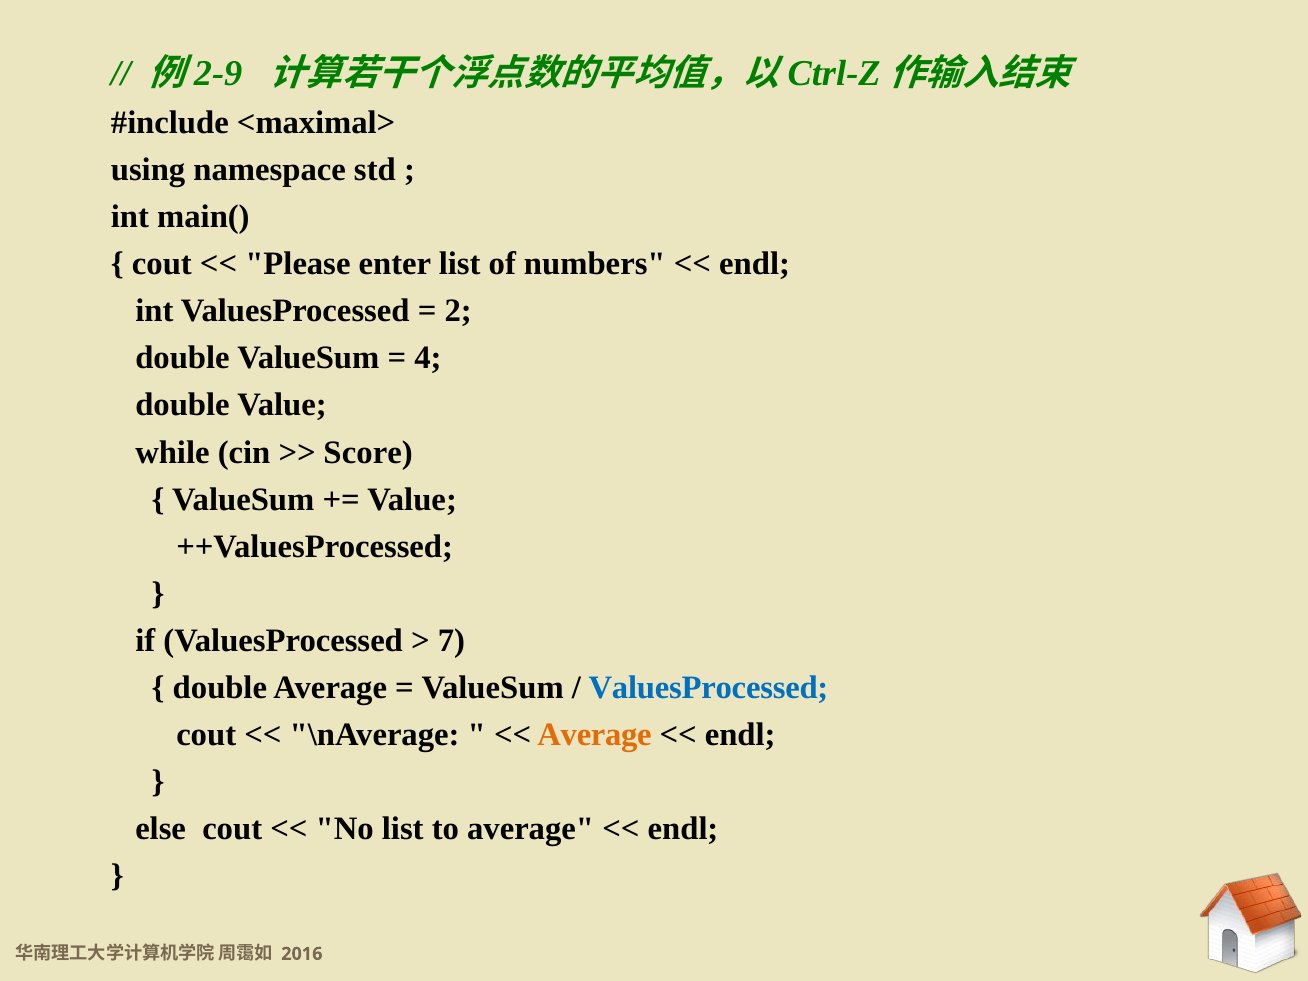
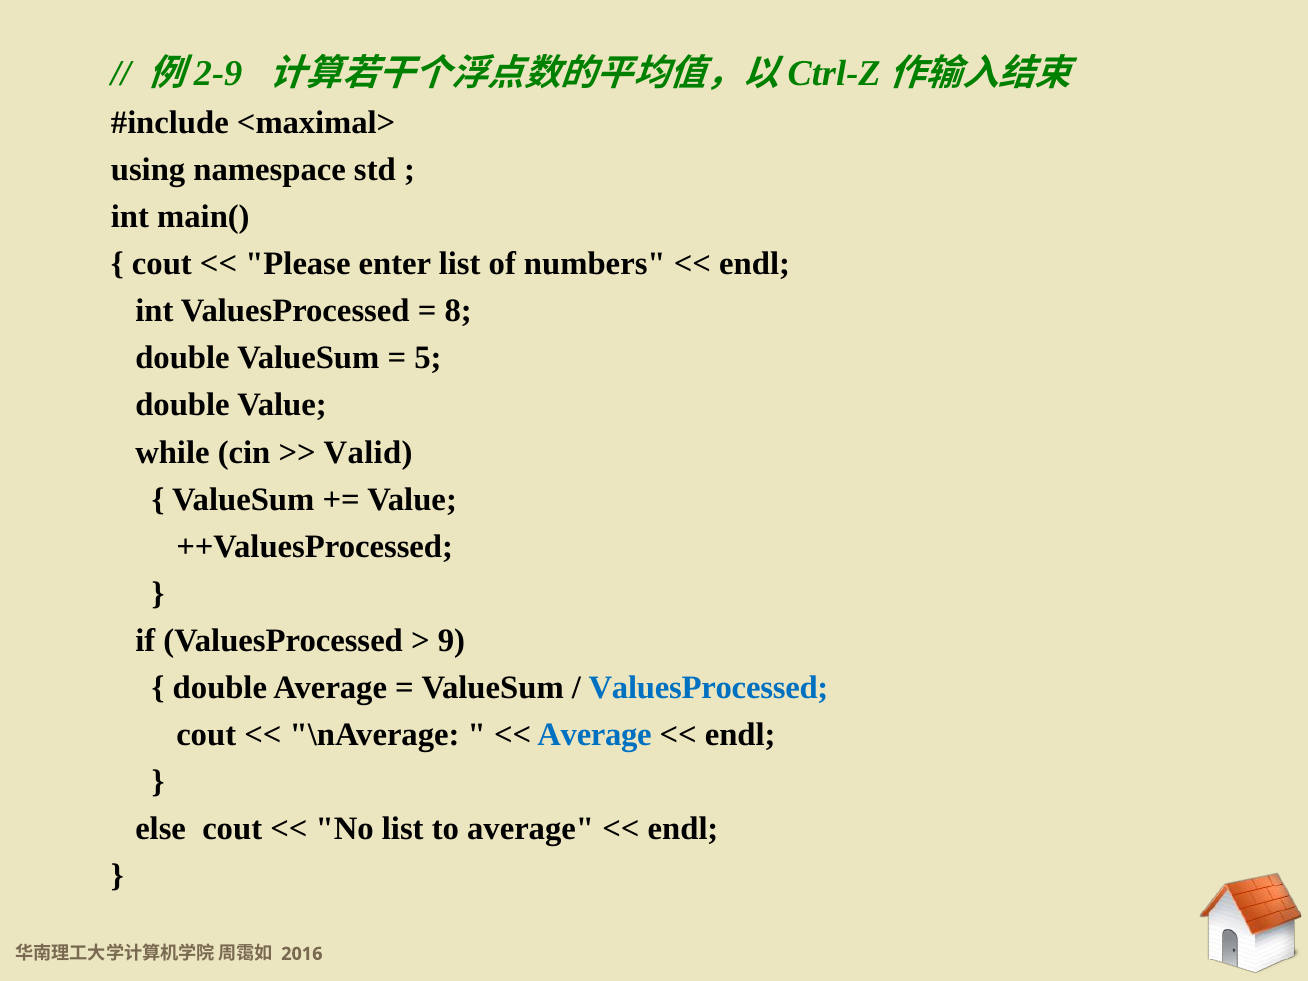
2: 2 -> 8
4: 4 -> 5
Score: Score -> Valid
7: 7 -> 9
Average at (595, 735) colour: orange -> blue
